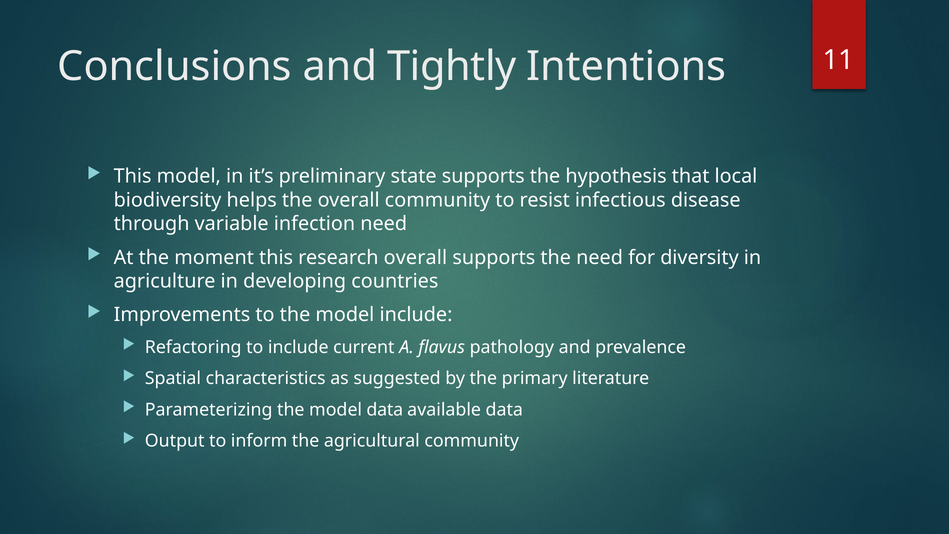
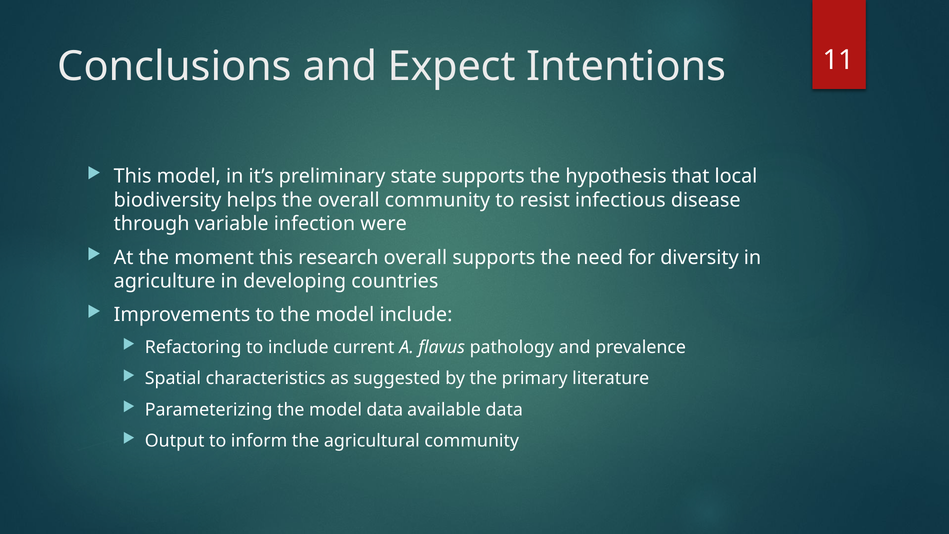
Tightly: Tightly -> Expect
infection need: need -> were
